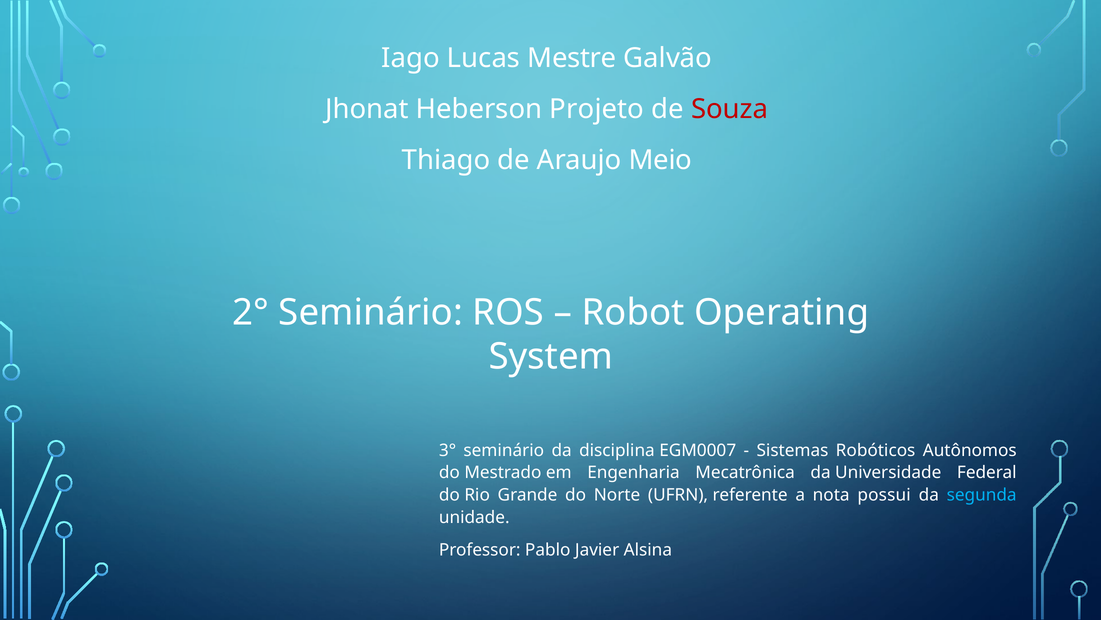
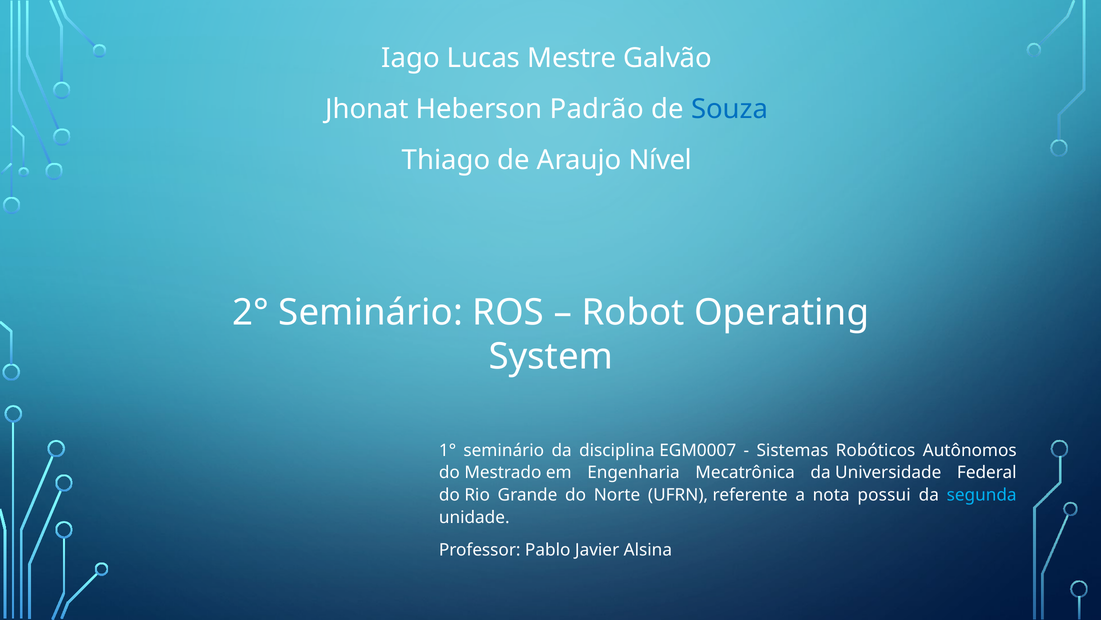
Projeto: Projeto -> Padrão
Souza colour: red -> blue
Meio: Meio -> Nível
3°: 3° -> 1°
